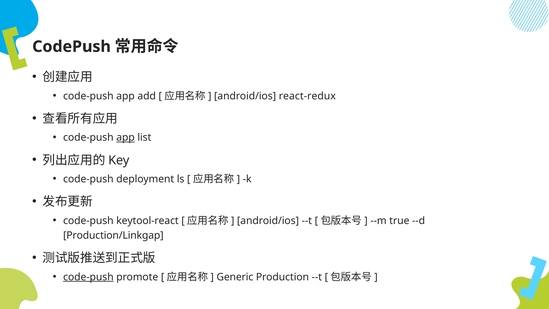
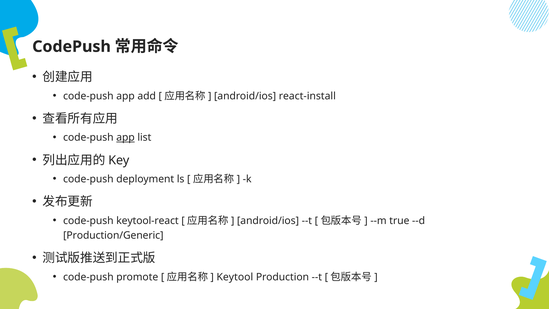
react-redux: react-redux -> react-install
Production/Linkgap: Production/Linkgap -> Production/Generic
code-push at (88, 277) underline: present -> none
Generic: Generic -> Keytool
